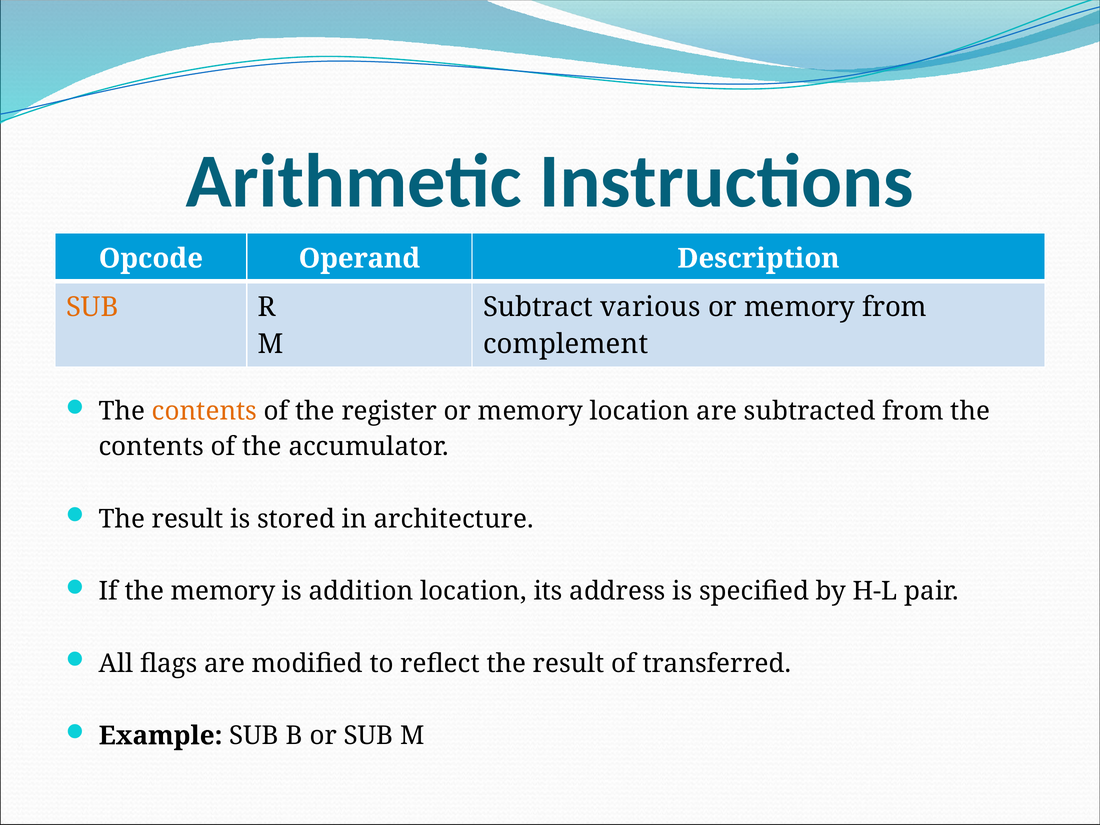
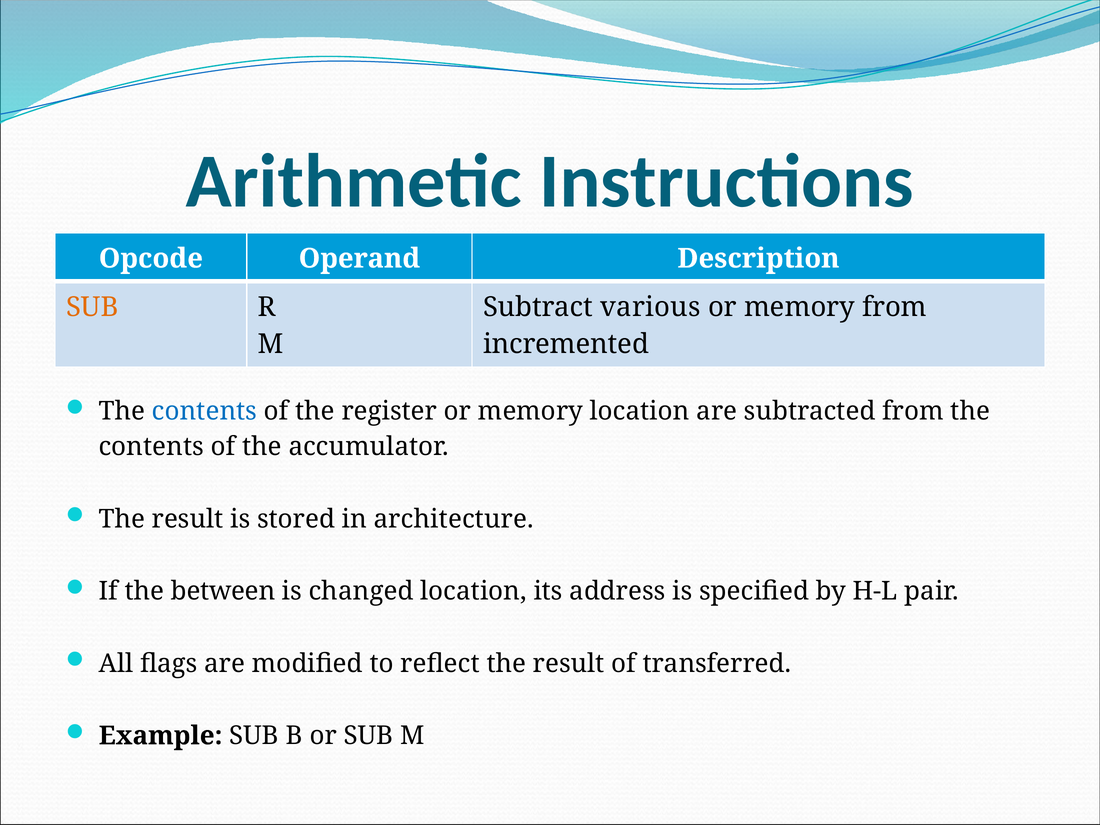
complement: complement -> incremented
contents at (205, 411) colour: orange -> blue
the memory: memory -> between
addition: addition -> changed
